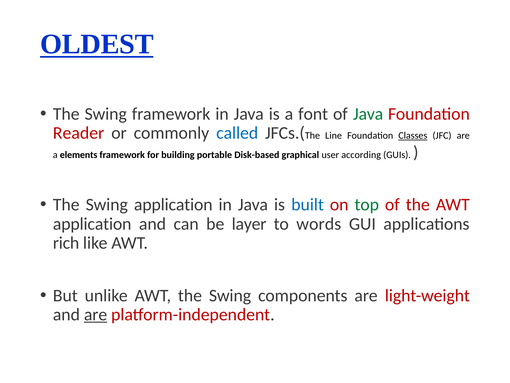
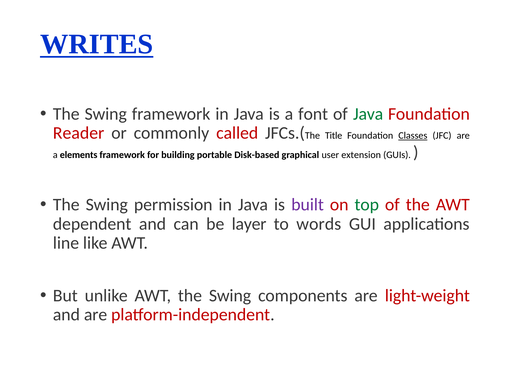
OLDEST: OLDEST -> WRITES
called colour: blue -> red
Line: Line -> Title
according: according -> extension
Swing application: application -> permission
built colour: blue -> purple
application at (92, 224): application -> dependent
rich: rich -> line
are at (96, 314) underline: present -> none
